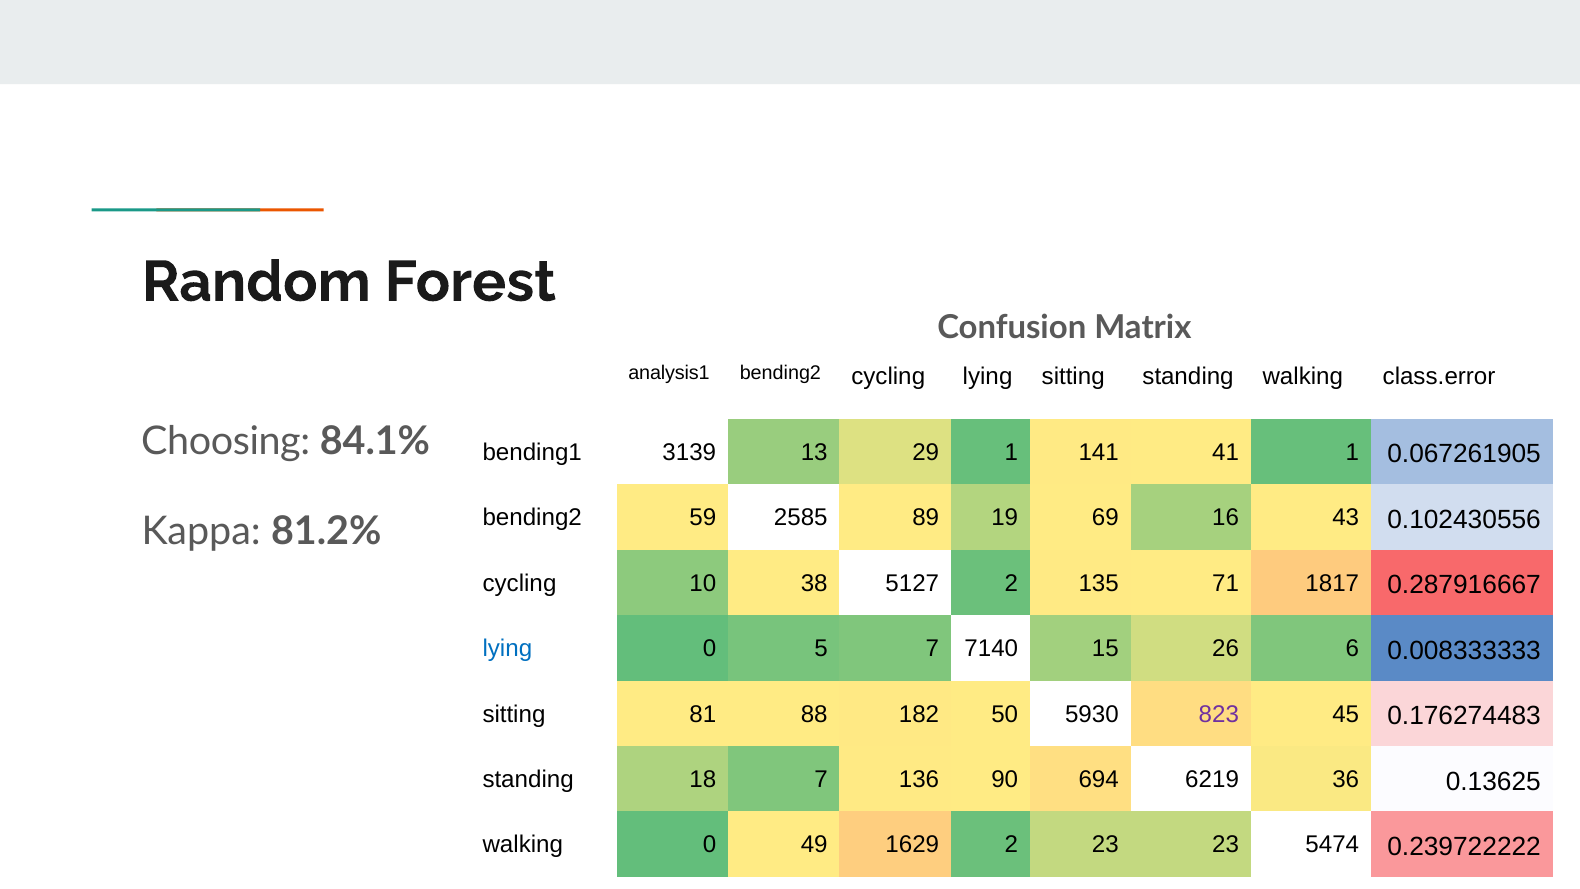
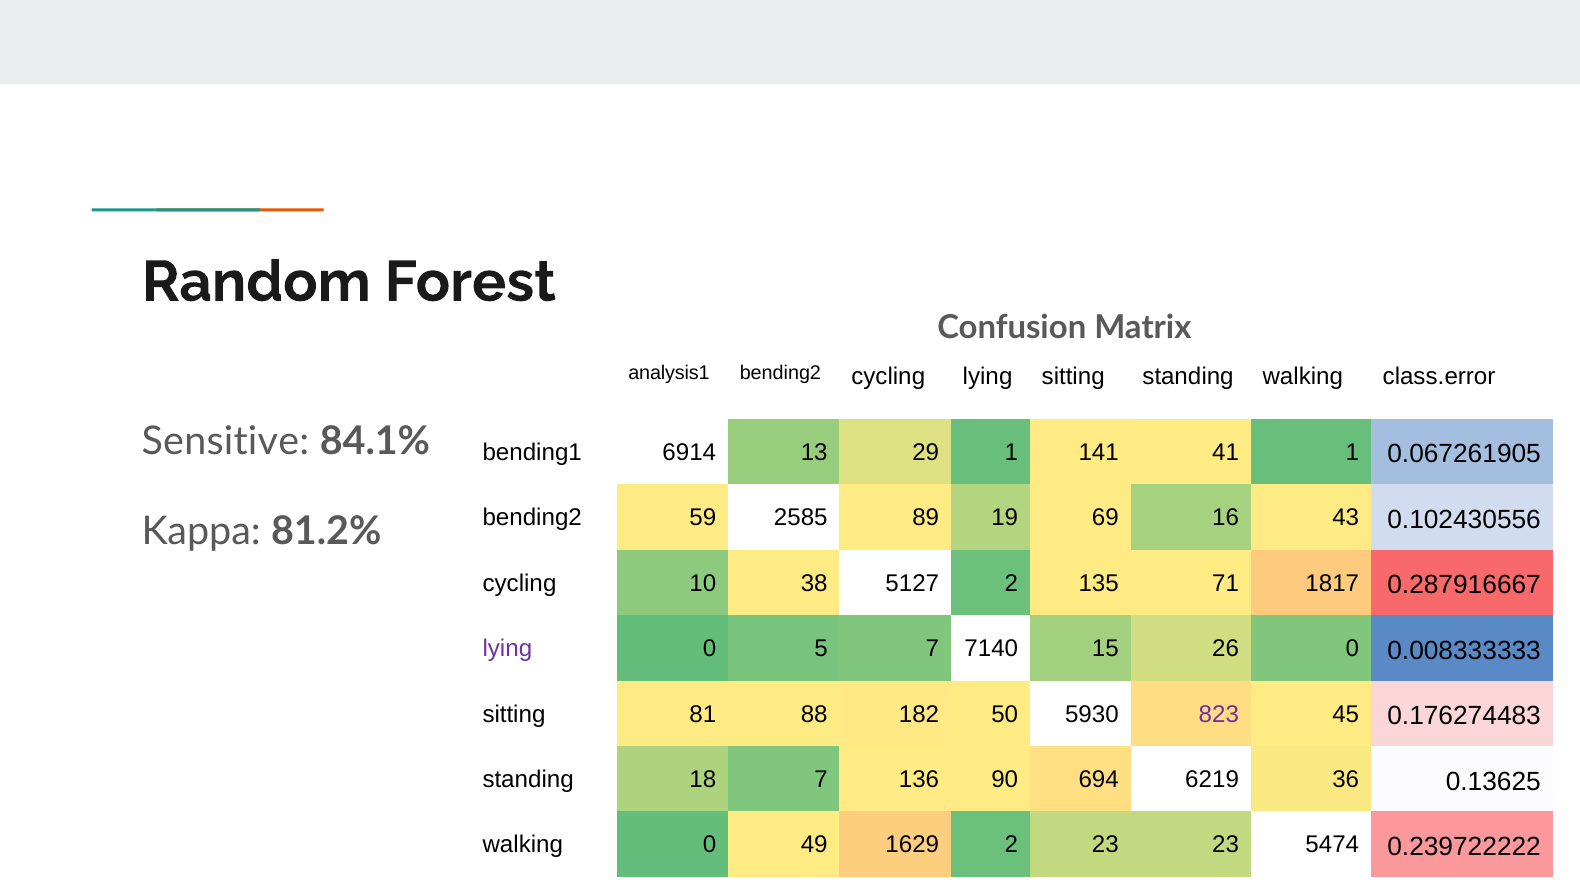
Choosing: Choosing -> Sensitive
3139: 3139 -> 6914
lying at (507, 648) colour: blue -> purple
26 6: 6 -> 0
